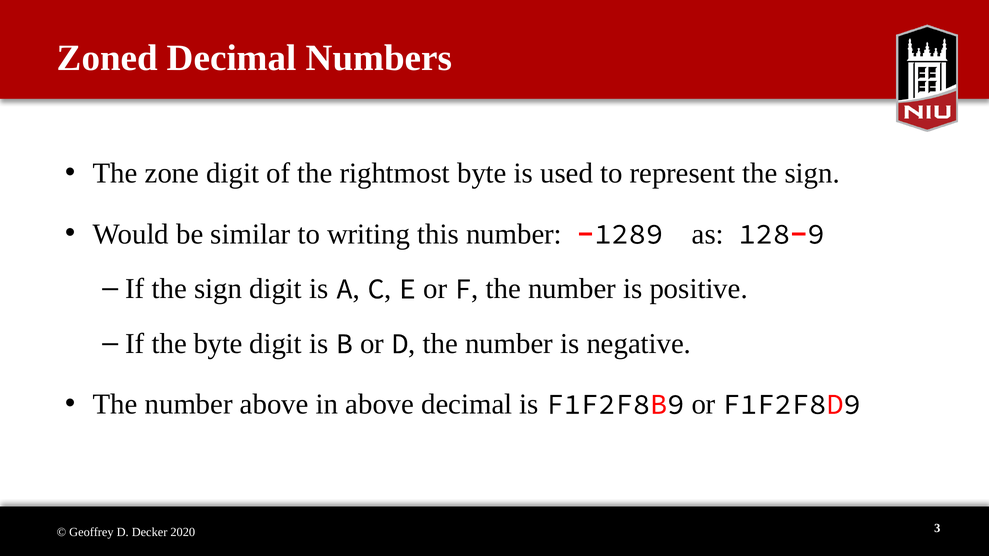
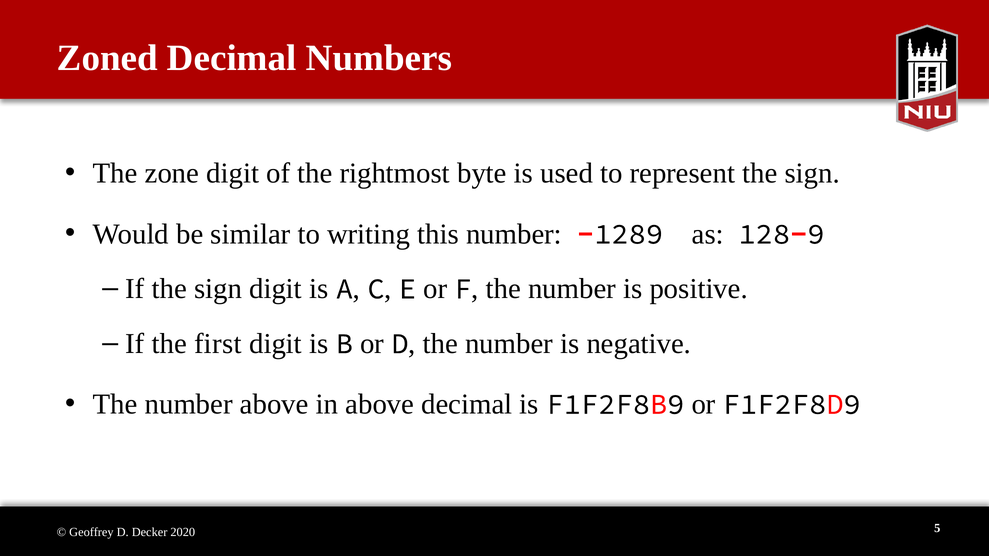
the byte: byte -> first
3: 3 -> 5
